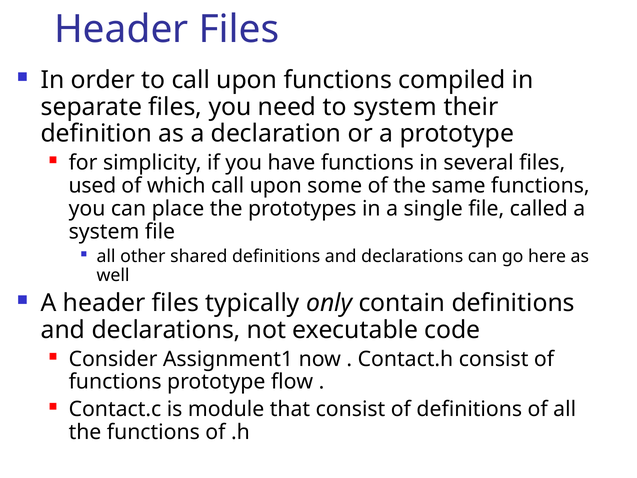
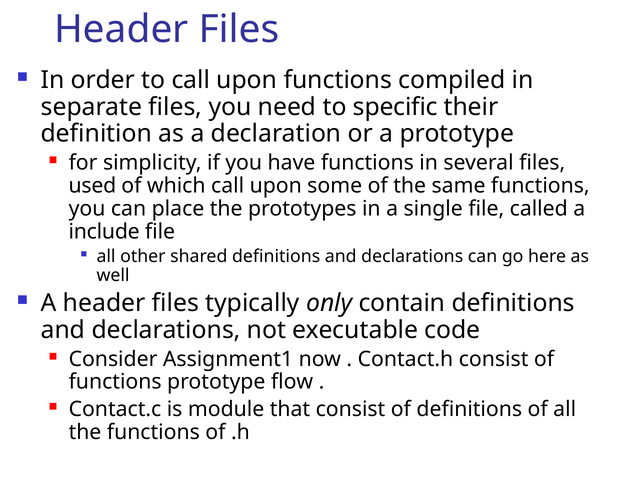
to system: system -> specific
system at (104, 231): system -> include
